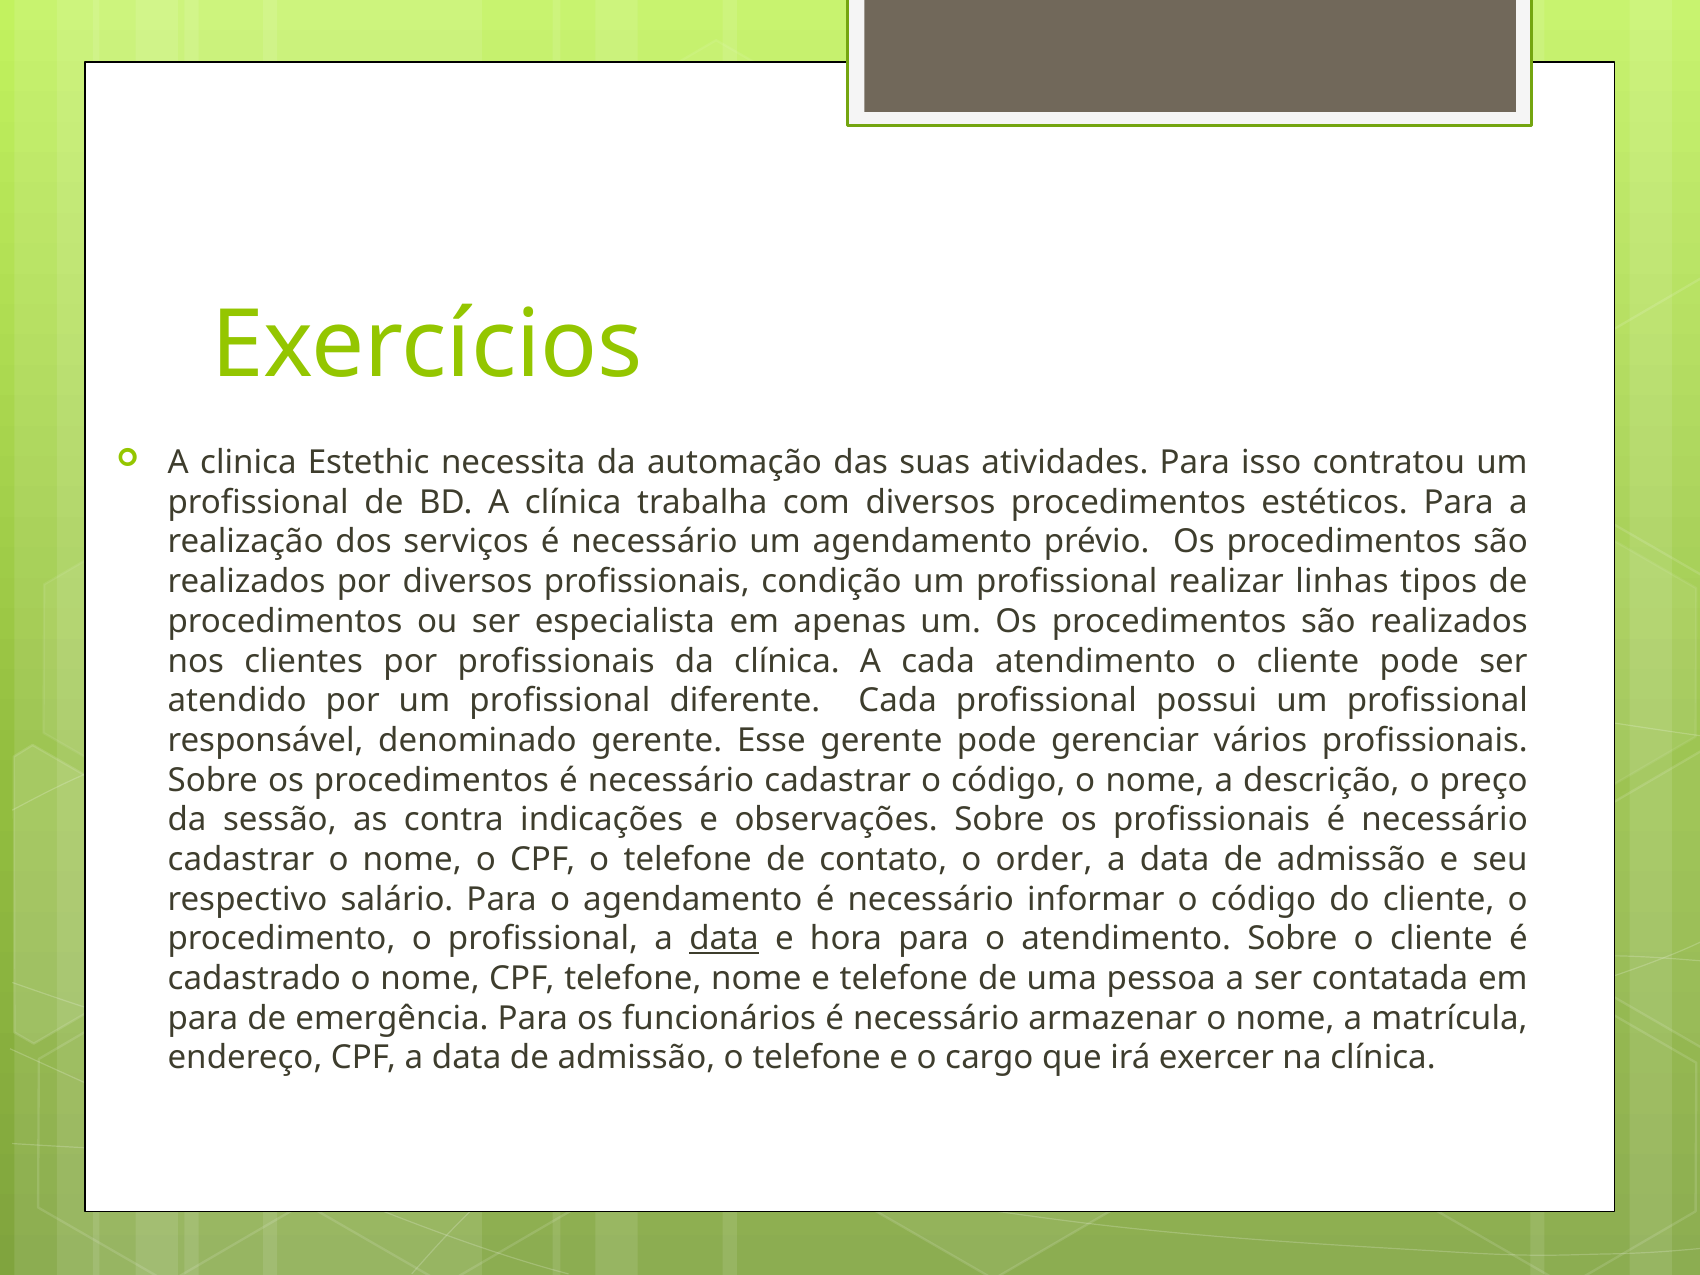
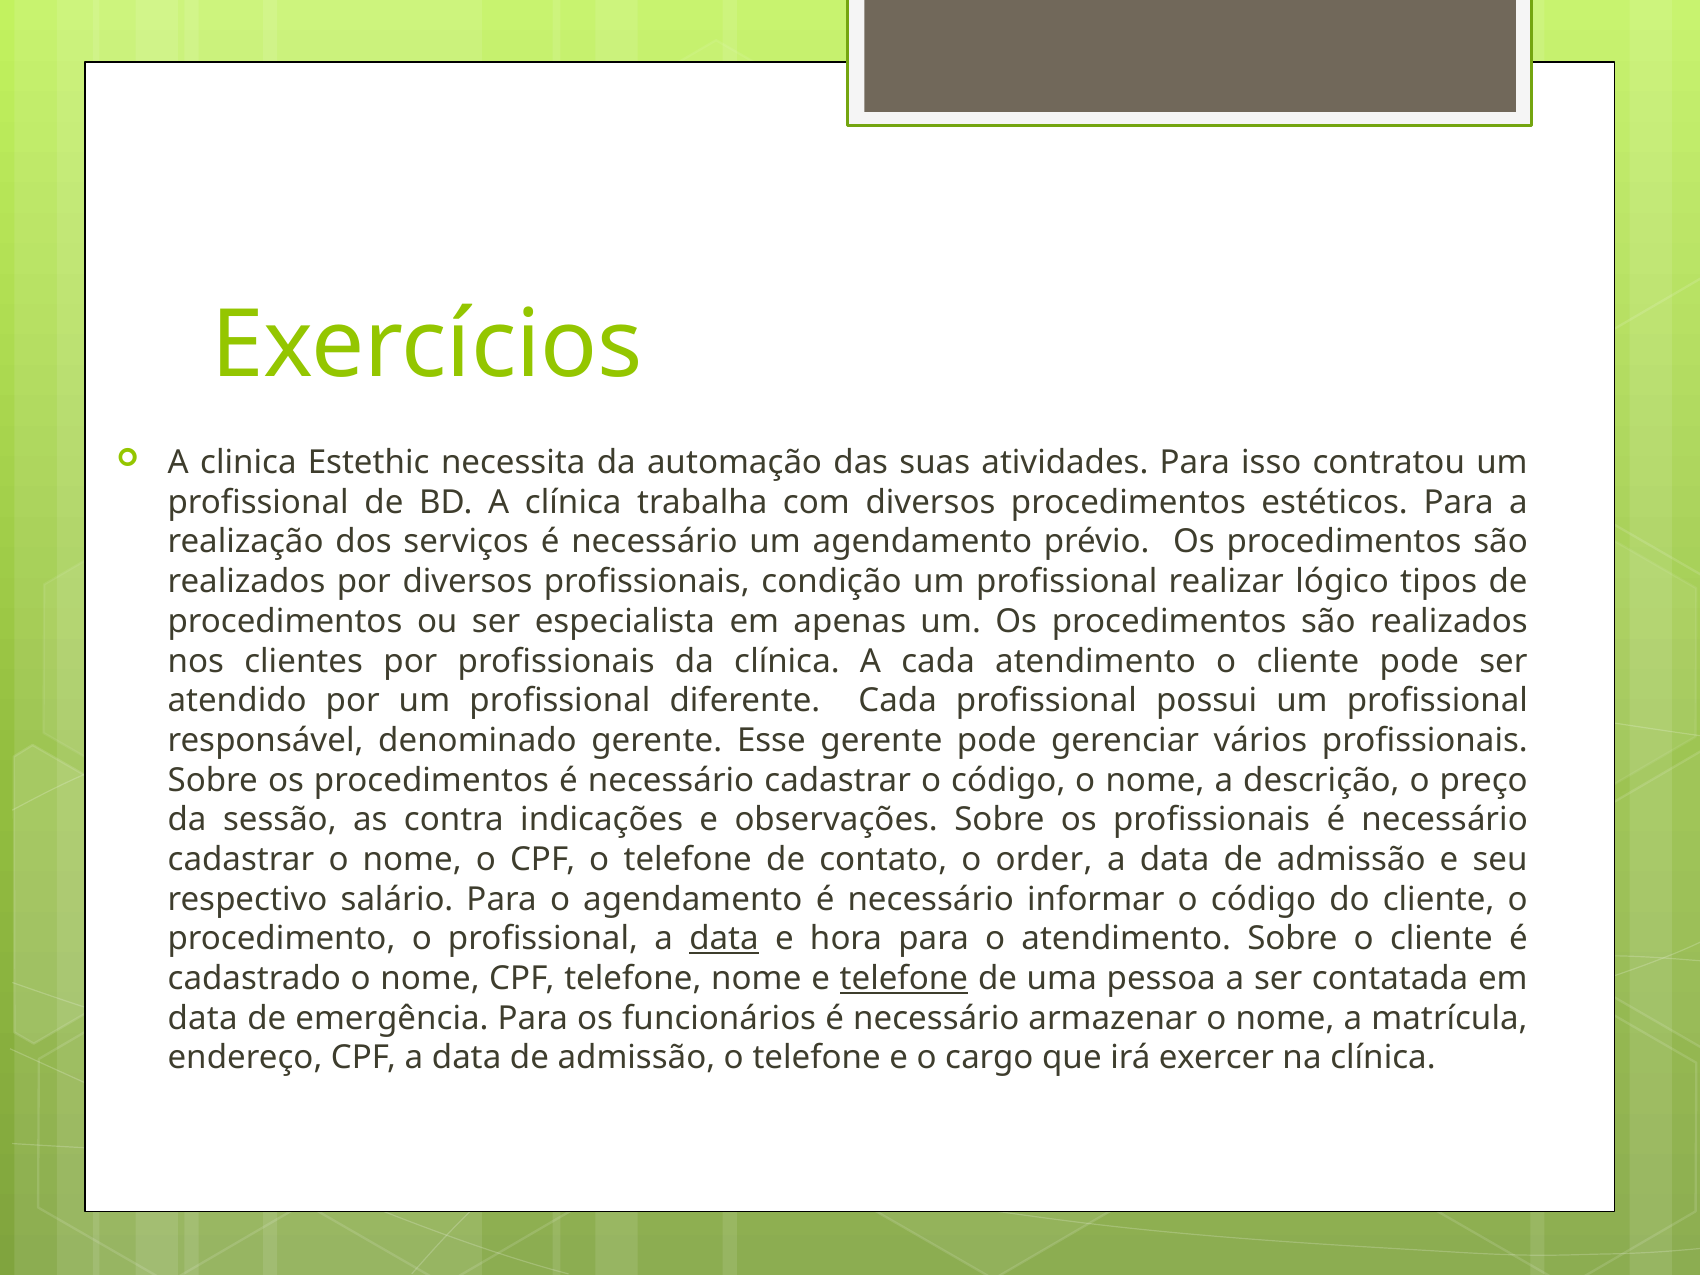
linhas: linhas -> lógico
telefone at (904, 979) underline: none -> present
para at (203, 1018): para -> data
